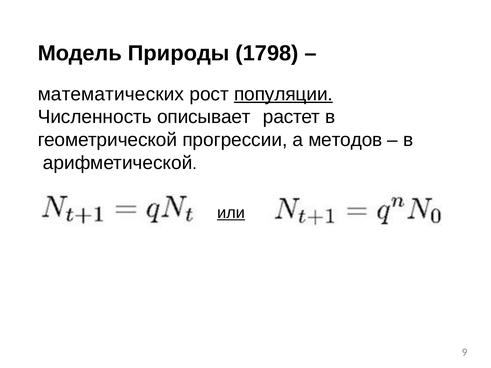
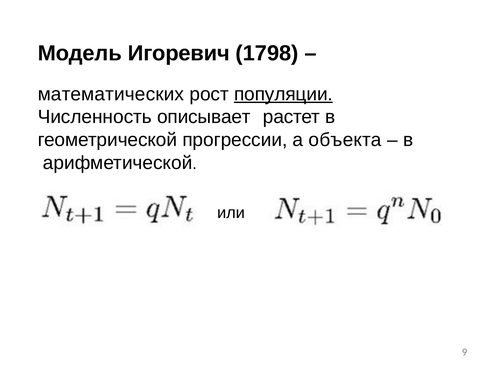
Природы: Природы -> Игоревич
методов: методов -> объекта
или underline: present -> none
